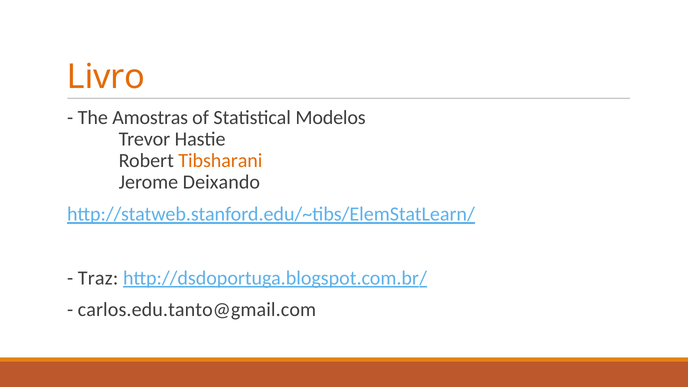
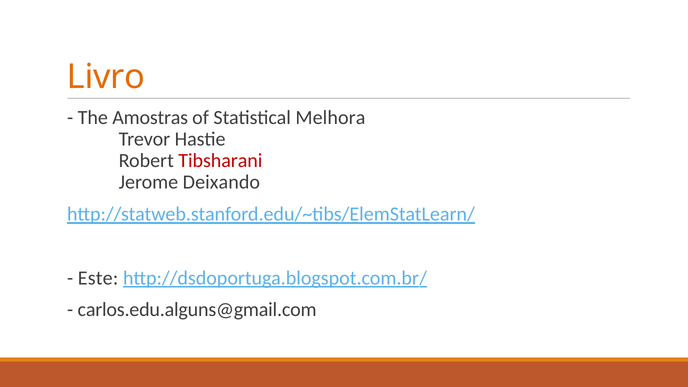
Modelos: Modelos -> Melhora
Tibsharani colour: orange -> red
Traz: Traz -> Este
carlos.edu.tanto@gmail.com: carlos.edu.tanto@gmail.com -> carlos.edu.alguns@gmail.com
